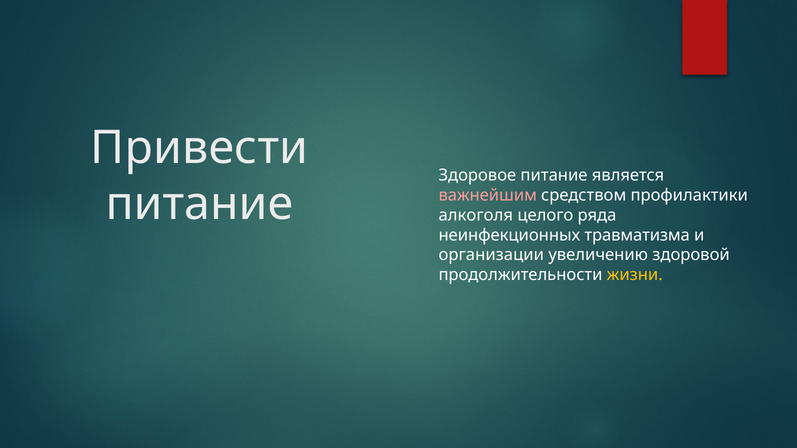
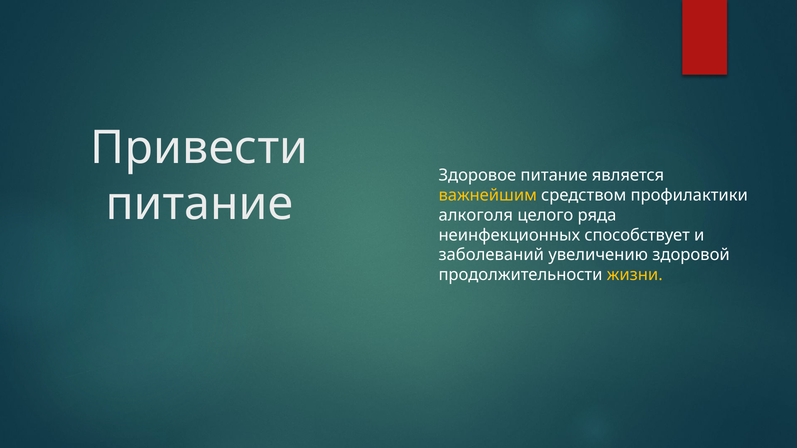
важнейшим colour: pink -> yellow
травматизма: травматизма -> способствует
организации: организации -> заболеваний
